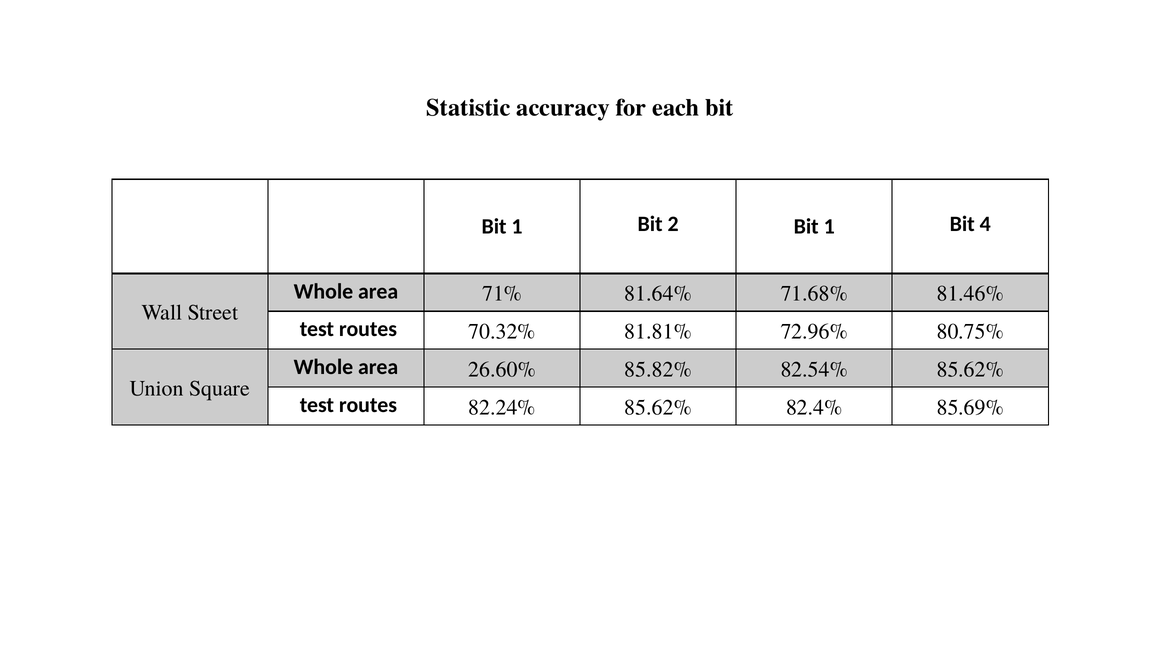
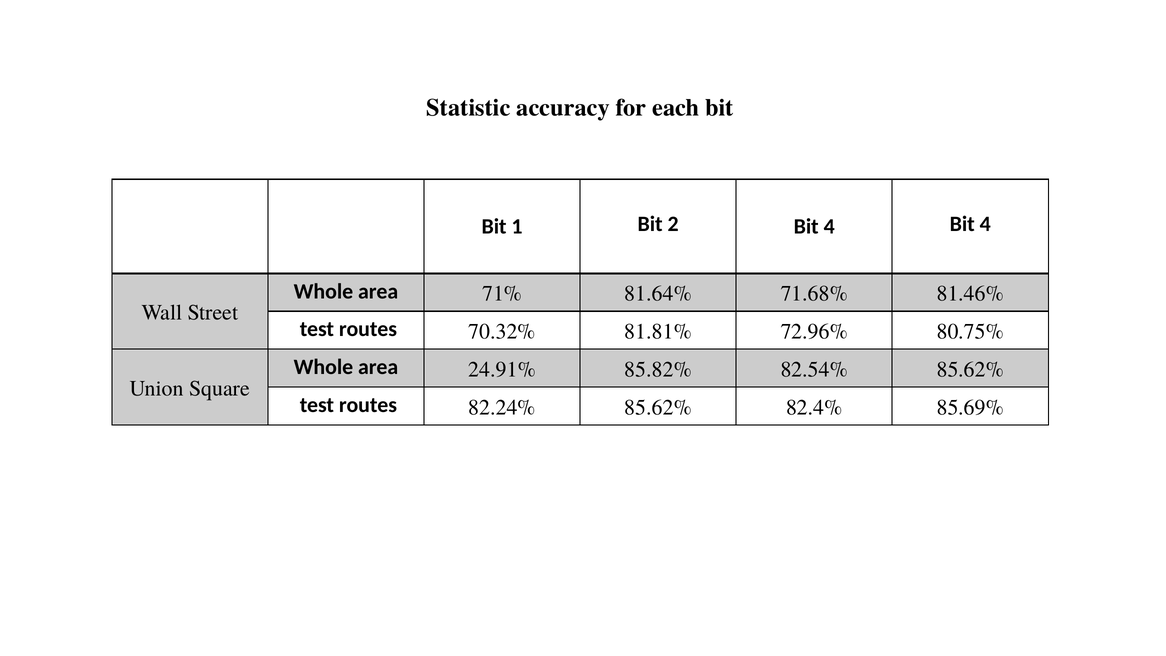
2 Bit 1: 1 -> 4
26.60%: 26.60% -> 24.91%
